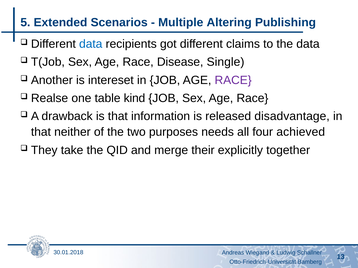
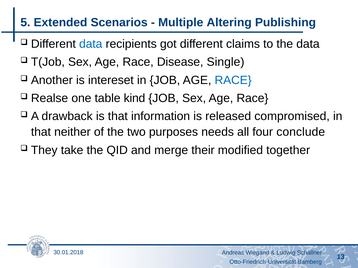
RACE at (233, 80) colour: purple -> blue
disadvantage: disadvantage -> compromised
achieved: achieved -> conclude
explicitly: explicitly -> modified
